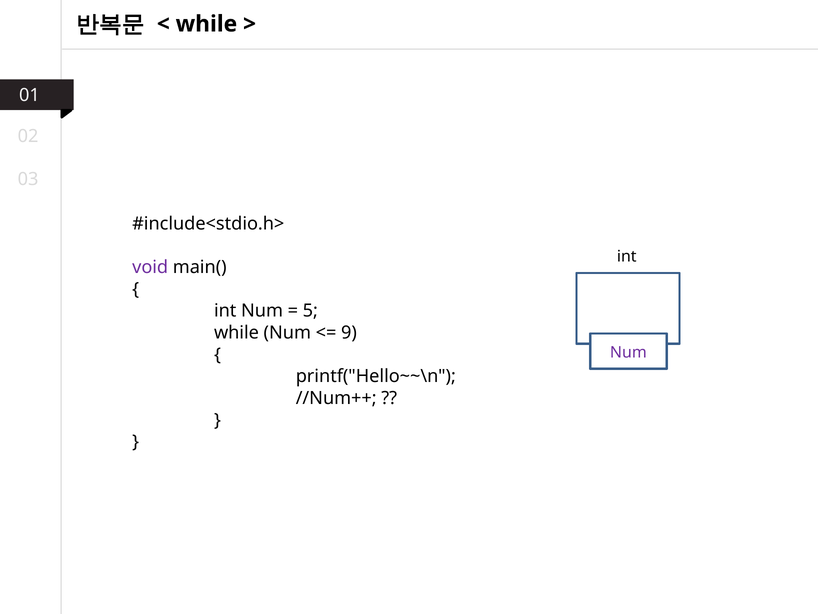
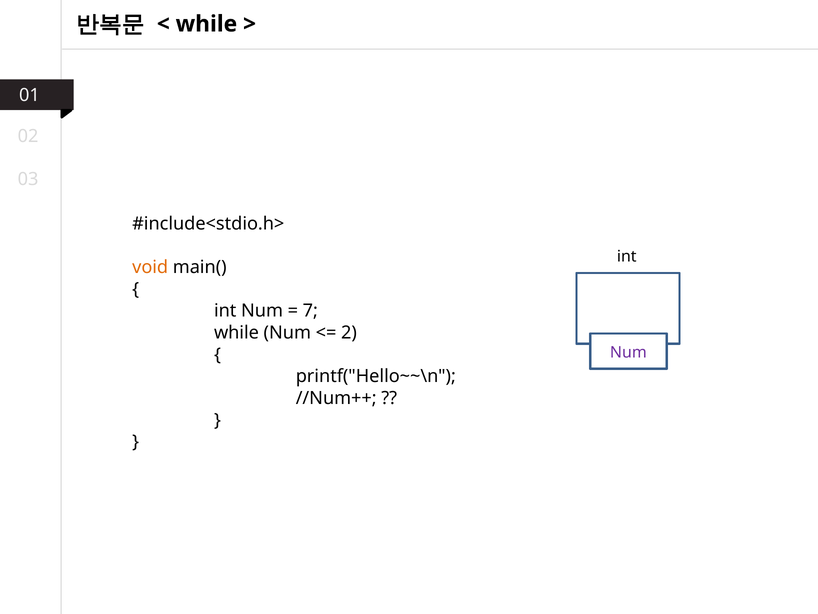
void colour: purple -> orange
5: 5 -> 7
9: 9 -> 2
